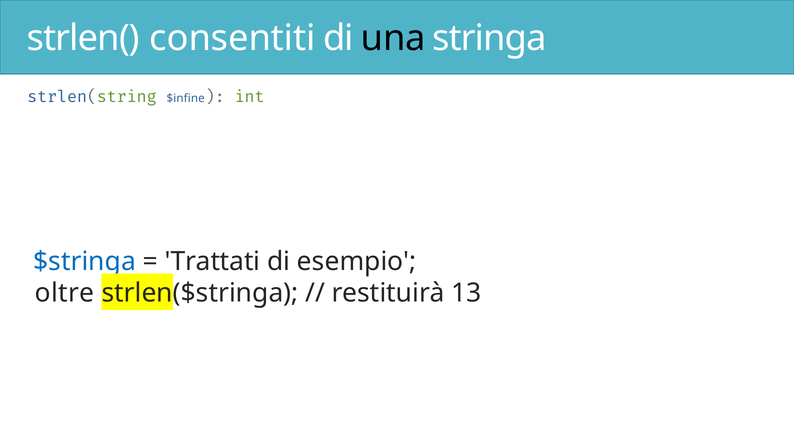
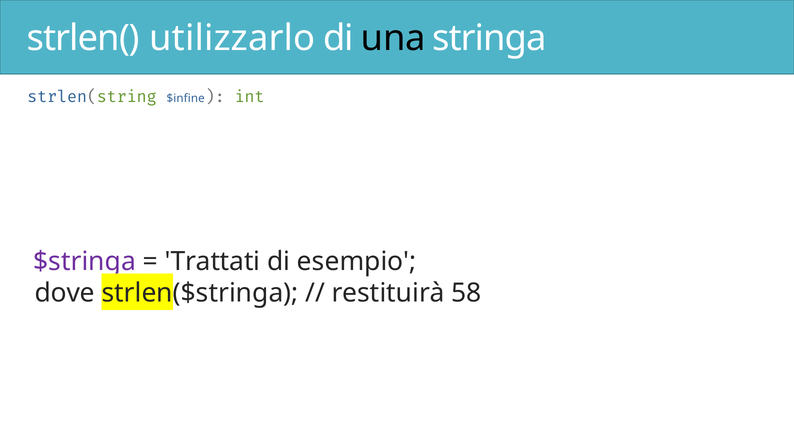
consentiti: consentiti -> utilizzarlo
$stringa colour: blue -> purple
oltre: oltre -> dove
13: 13 -> 58
